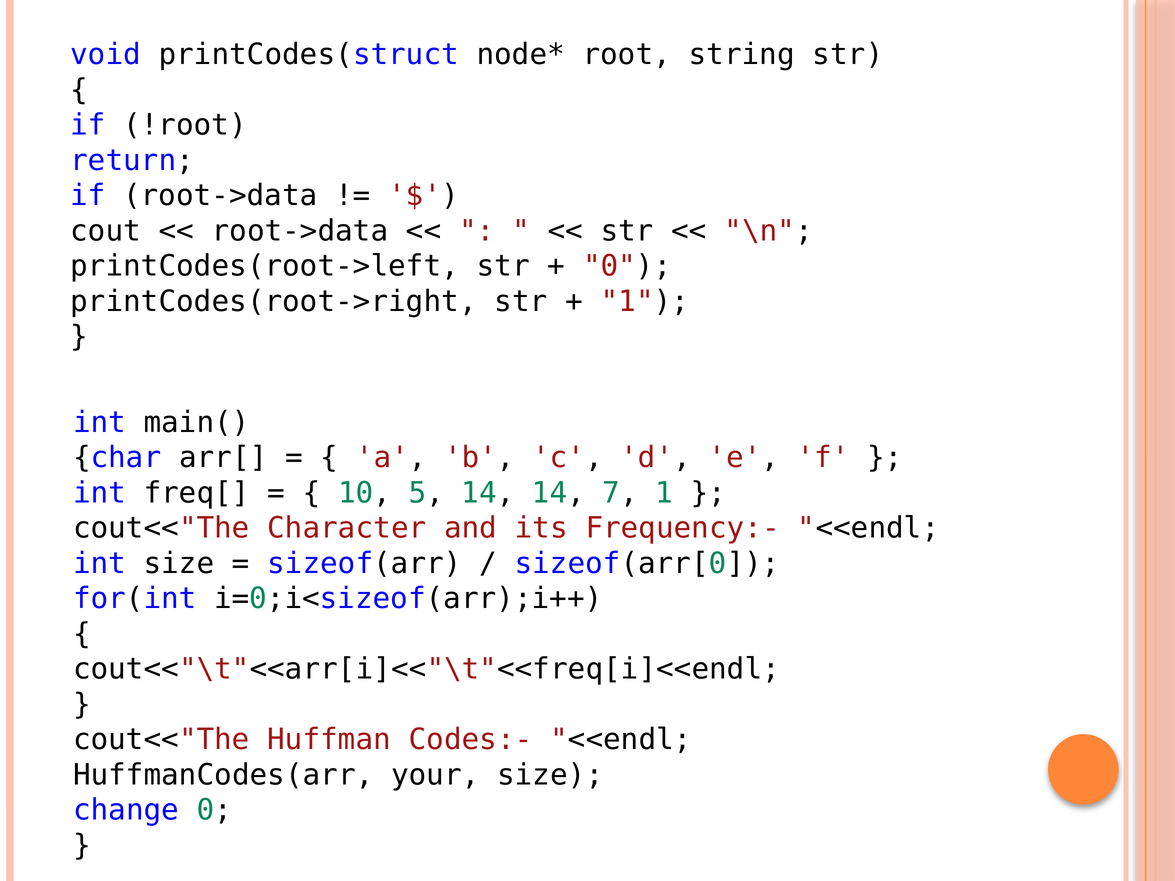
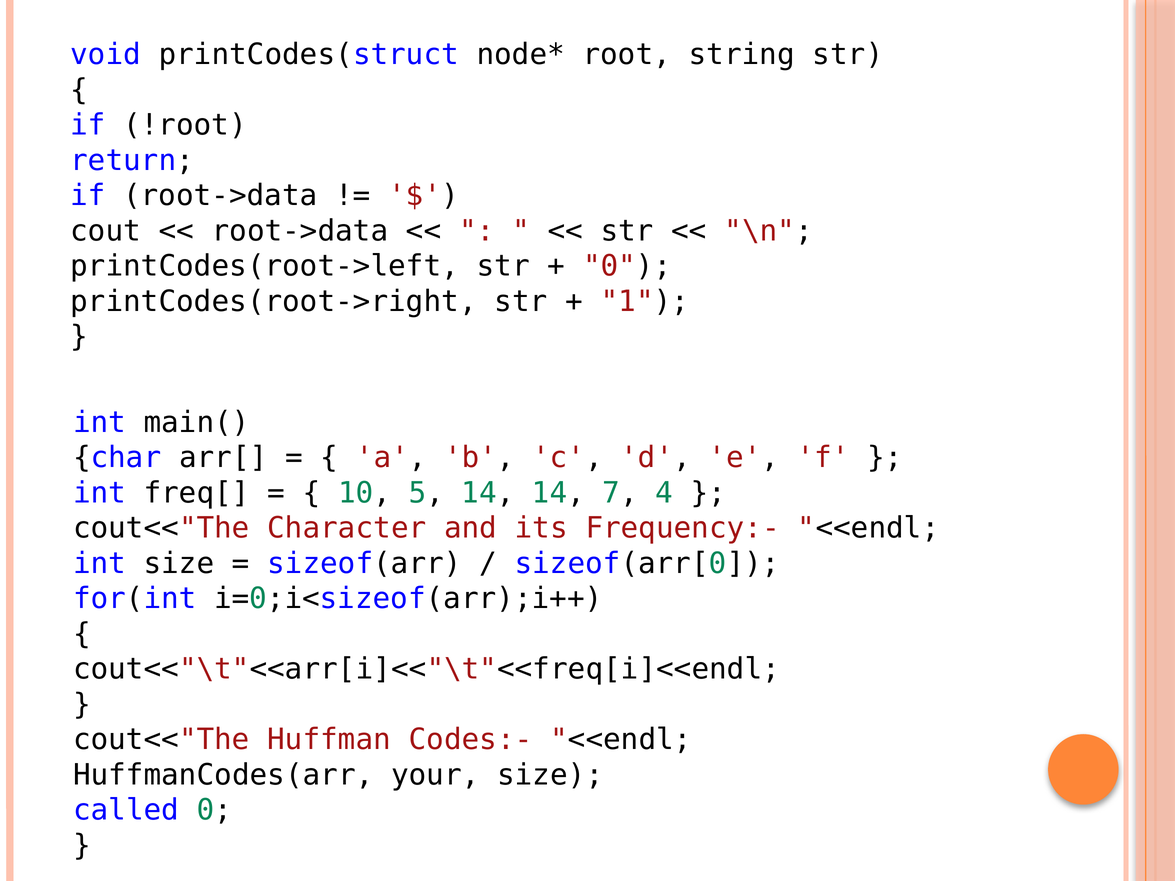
7 1: 1 -> 4
change: change -> called
